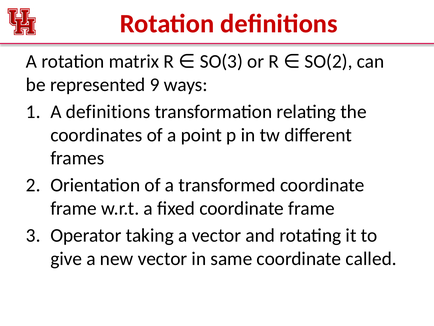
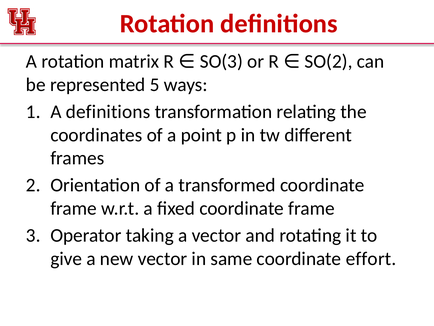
9: 9 -> 5
called: called -> effort
